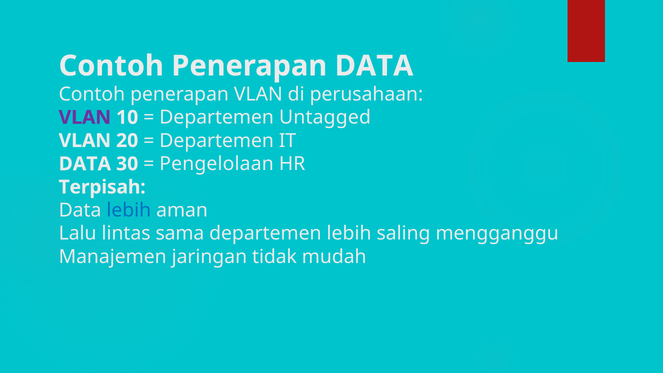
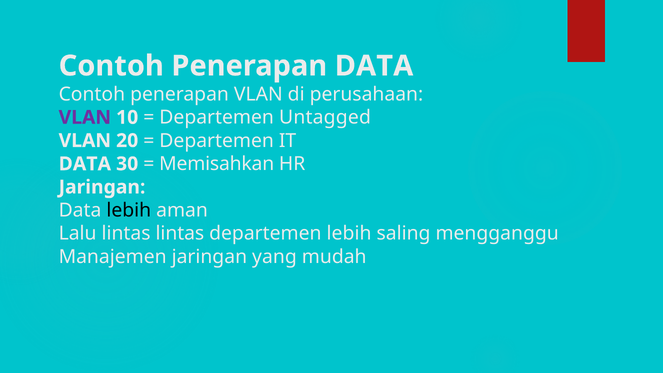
Pengelolaan: Pengelolaan -> Memisahkan
Terpisah at (102, 187): Terpisah -> Jaringan
lebih at (129, 210) colour: blue -> black
lintas sama: sama -> lintas
tidak: tidak -> yang
